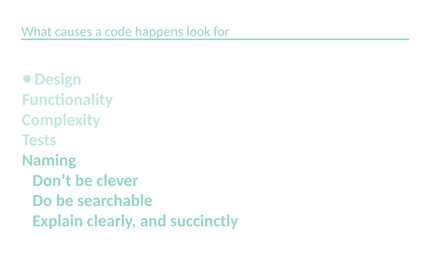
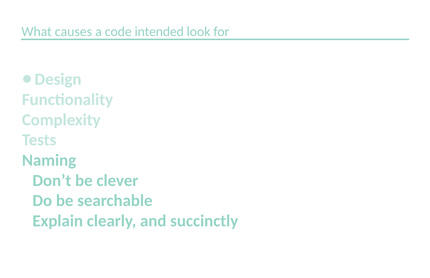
happens: happens -> intended
